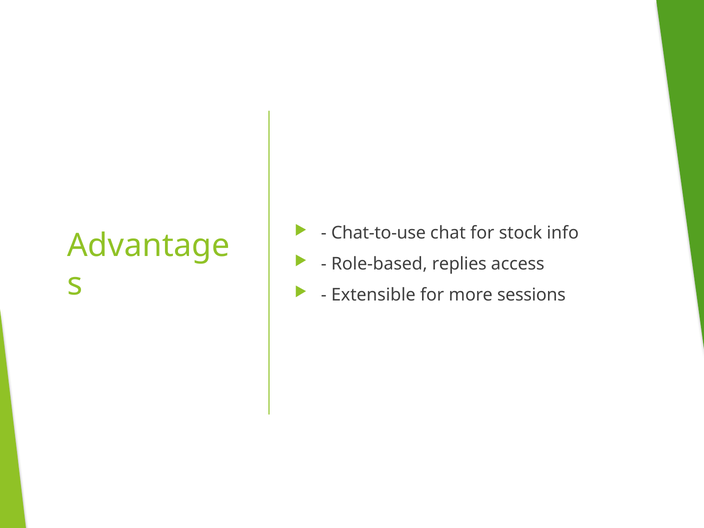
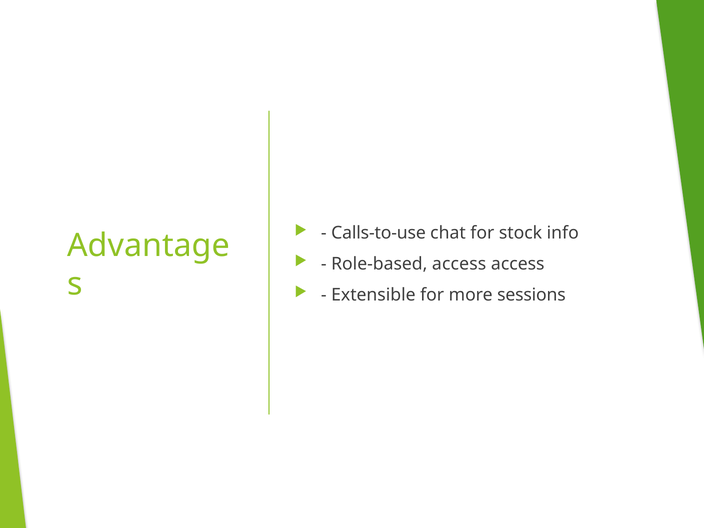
Chat-to-use: Chat-to-use -> Calls-to-use
Role-based replies: replies -> access
